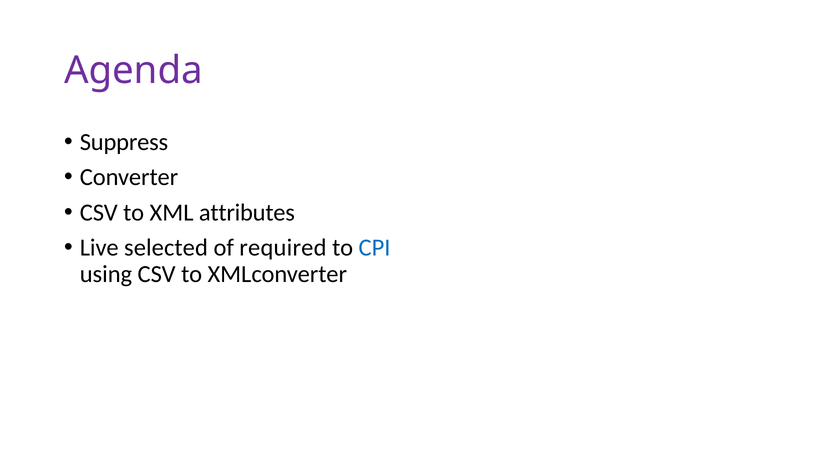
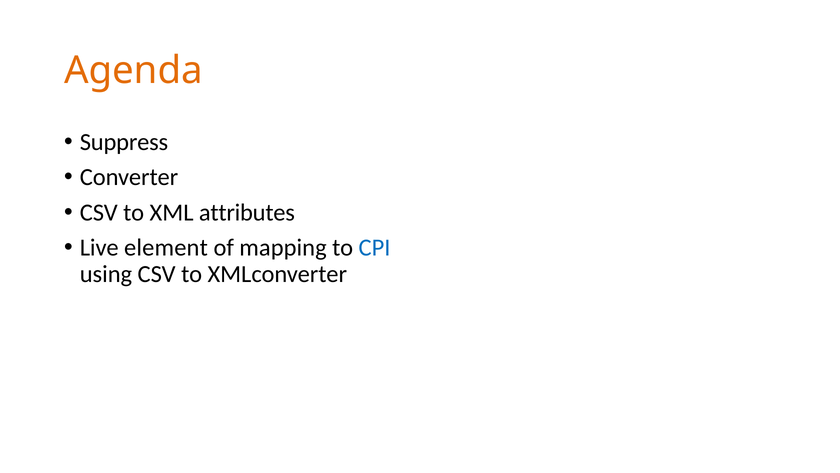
Agenda colour: purple -> orange
selected: selected -> element
required: required -> mapping
